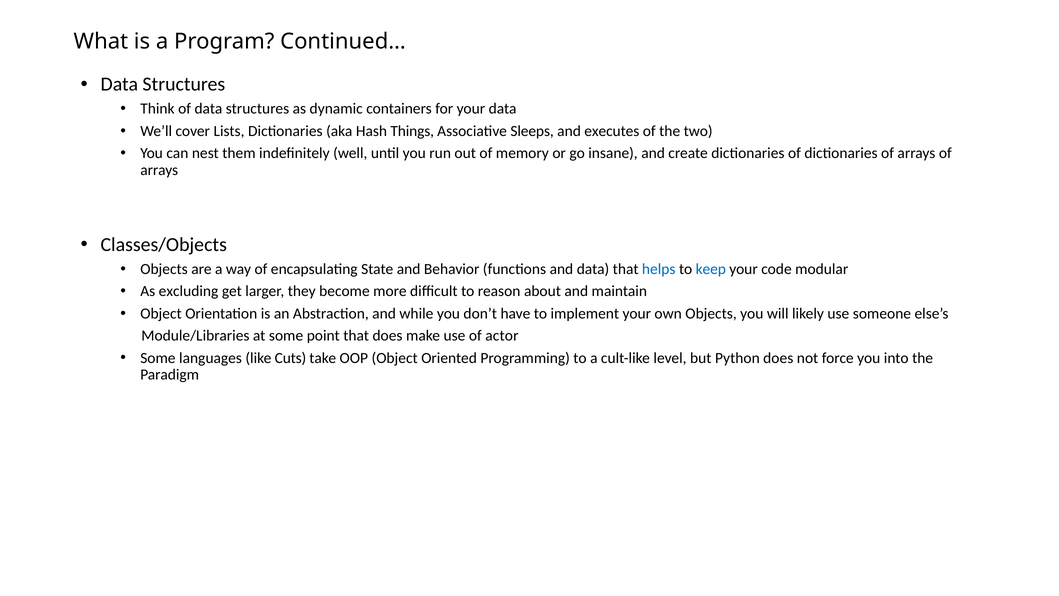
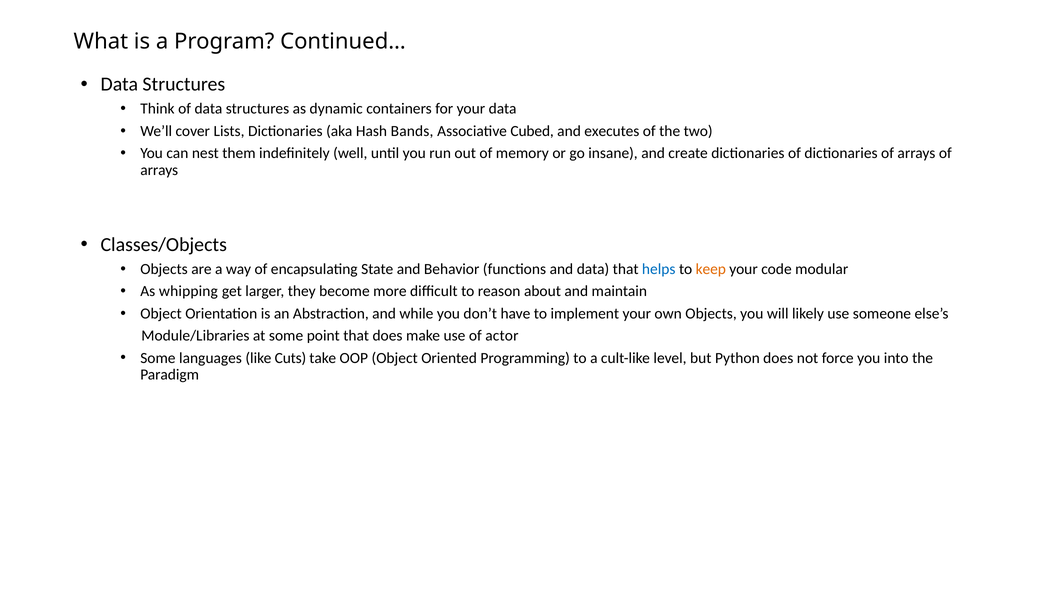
Things: Things -> Bands
Sleeps: Sleeps -> Cubed
keep colour: blue -> orange
excluding: excluding -> whipping
